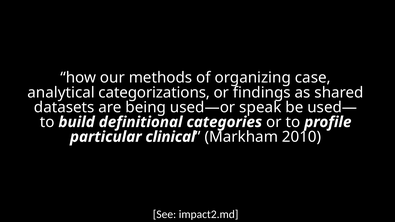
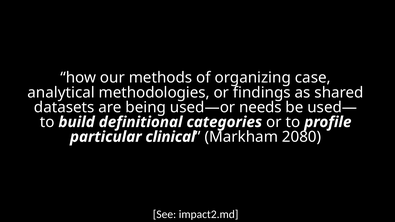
categorizations: categorizations -> methodologies
speak: speak -> needs
2010: 2010 -> 2080
